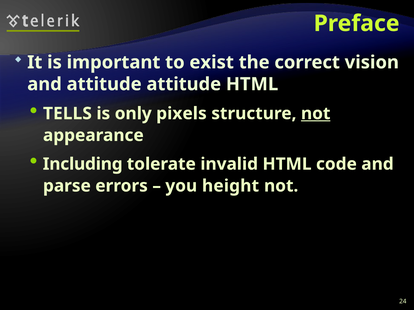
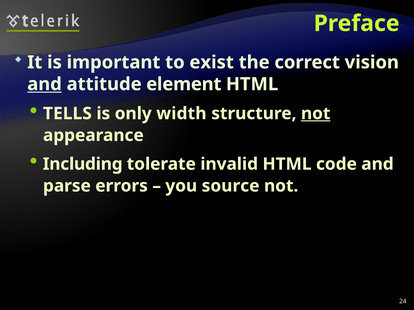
and at (45, 84) underline: none -> present
attitude attitude: attitude -> element
pixels: pixels -> width
height: height -> source
